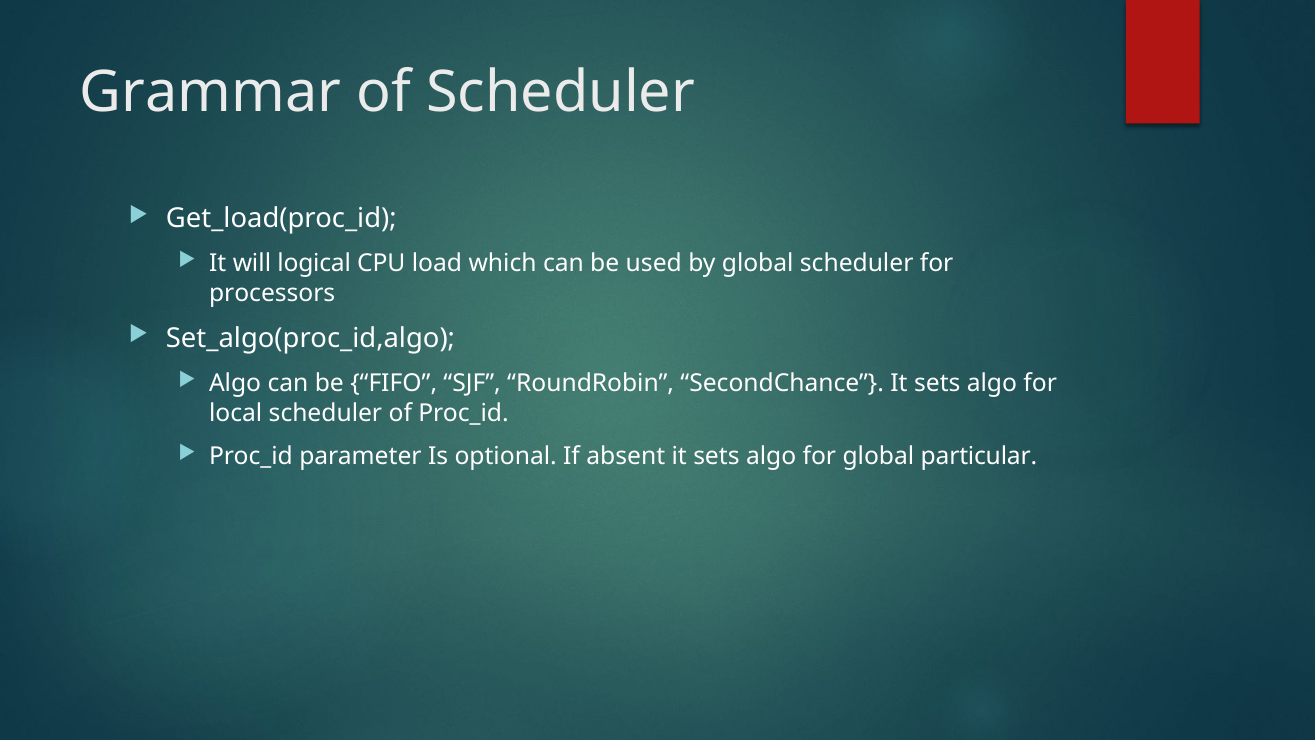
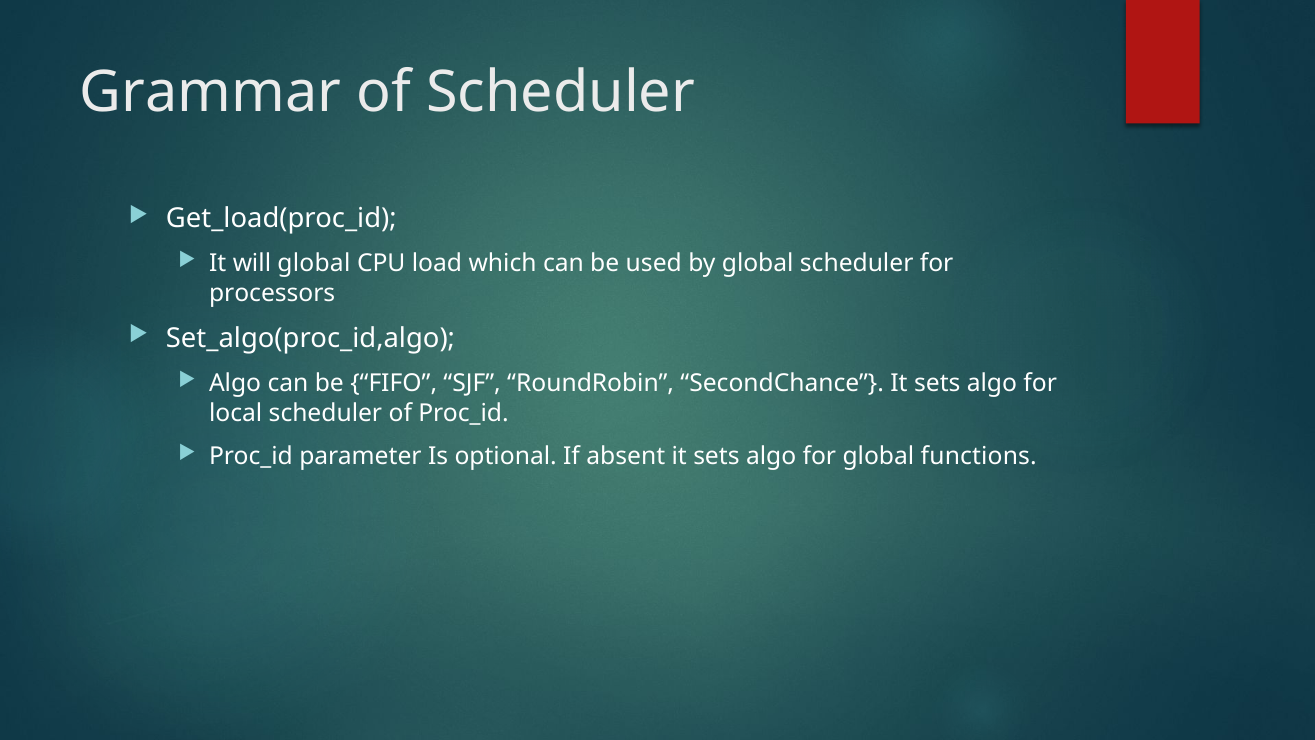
will logical: logical -> global
particular: particular -> functions
